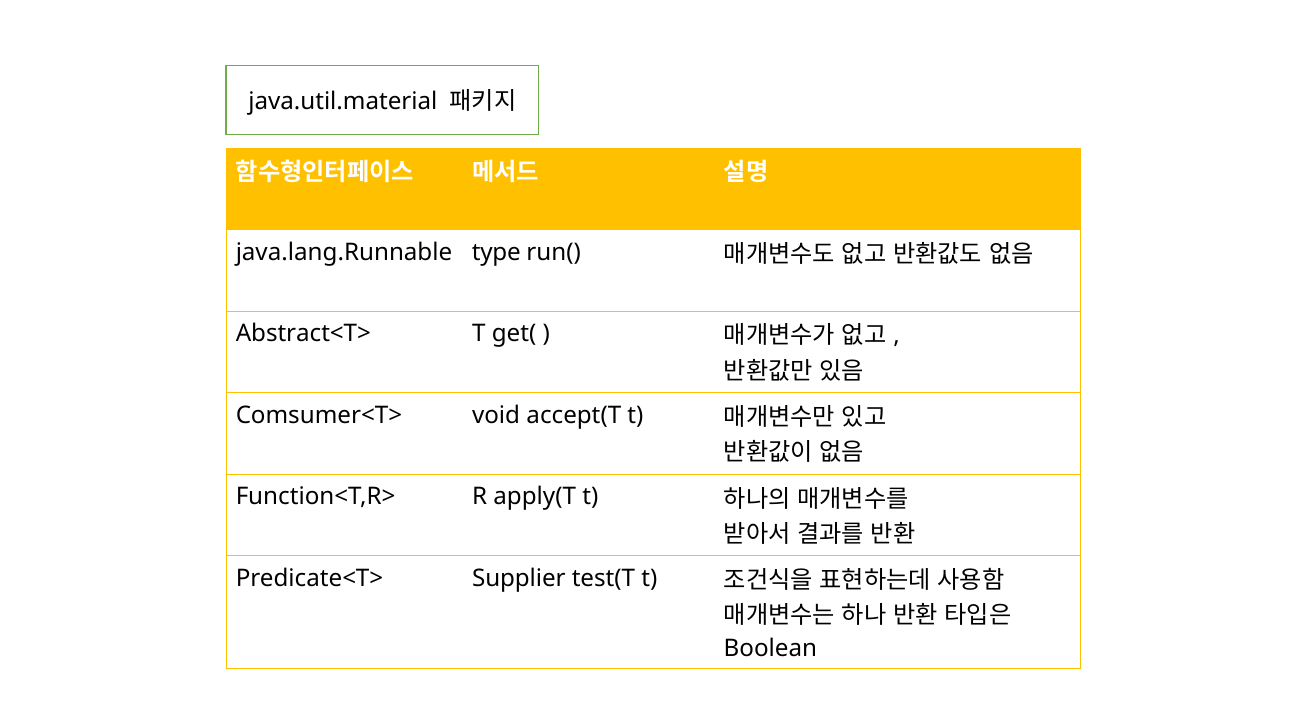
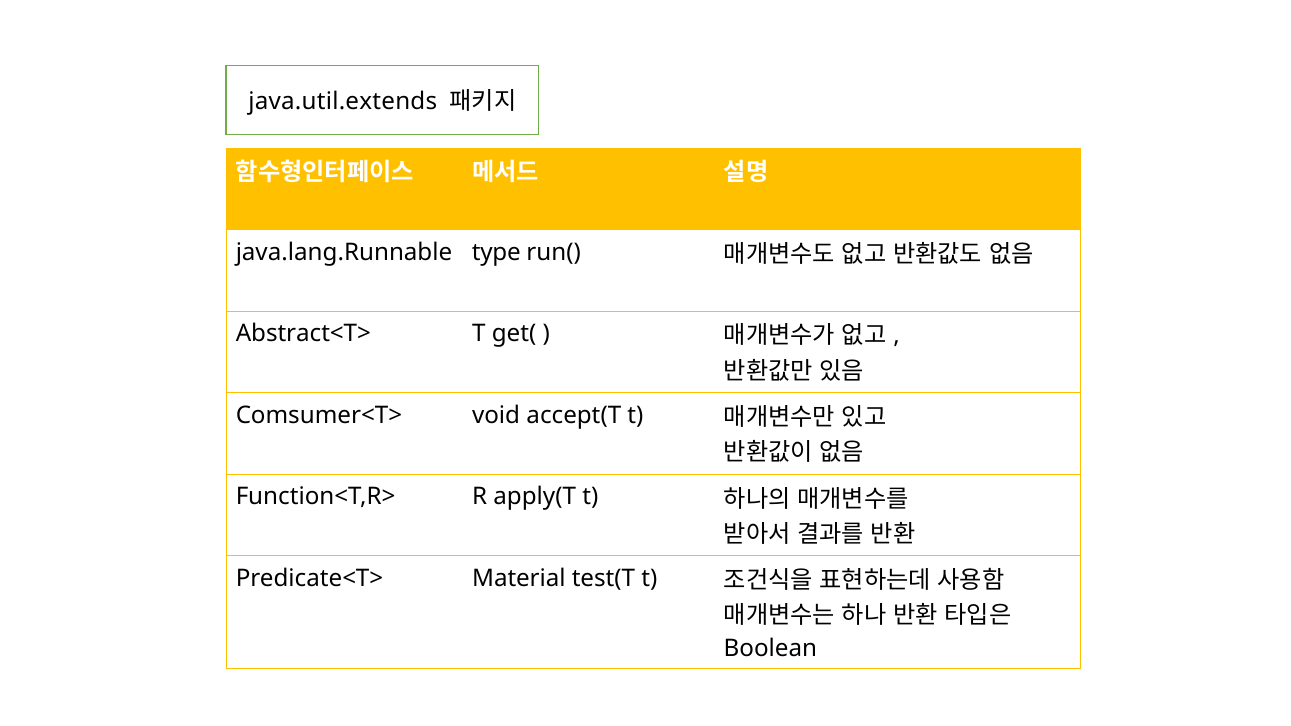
java.util.material: java.util.material -> java.util.extends
Supplier: Supplier -> Material
